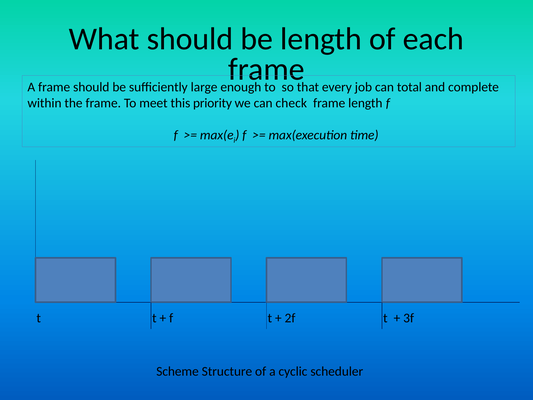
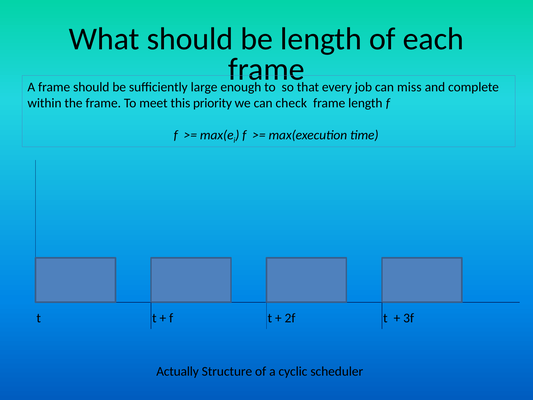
total: total -> miss
Scheme: Scheme -> Actually
